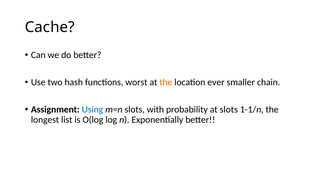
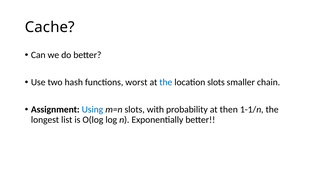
the at (166, 82) colour: orange -> blue
location ever: ever -> slots
at slots: slots -> then
